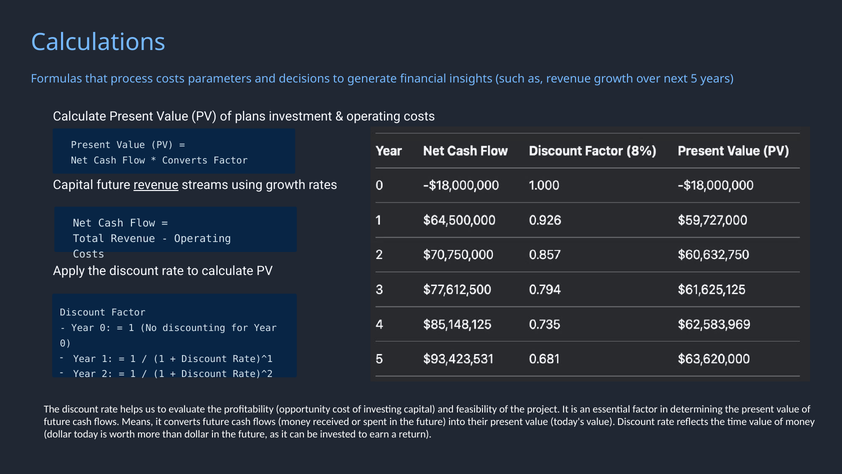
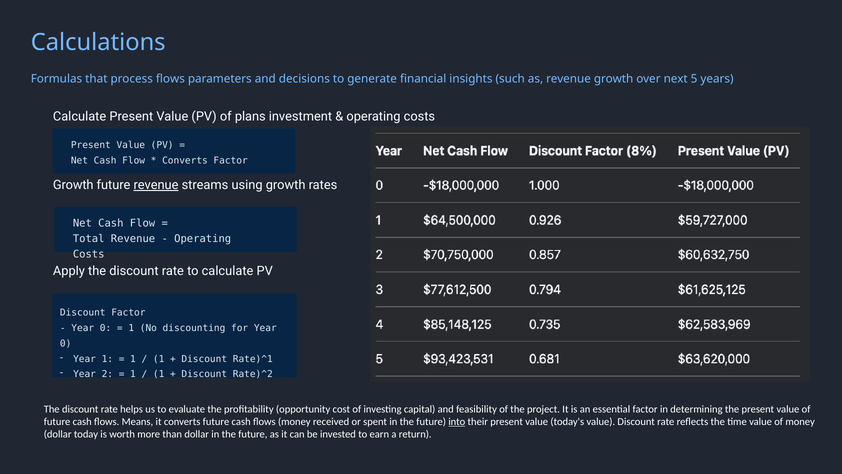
process costs: costs -> flows
Capital at (73, 185): Capital -> Growth
into underline: none -> present
